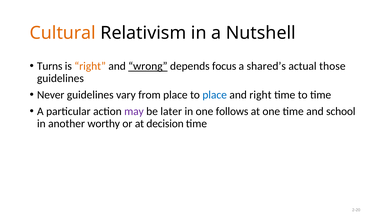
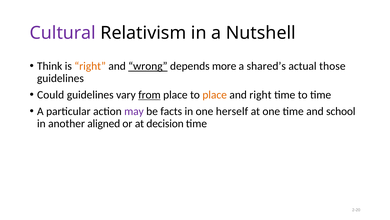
Cultural colour: orange -> purple
Turns: Turns -> Think
focus: focus -> more
Never: Never -> Could
from underline: none -> present
place at (215, 95) colour: blue -> orange
later: later -> facts
follows: follows -> herself
worthy: worthy -> aligned
